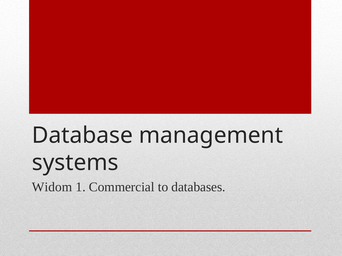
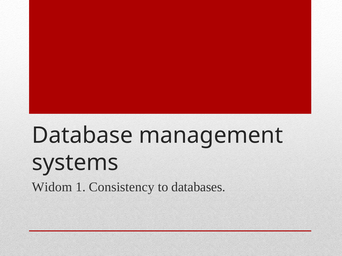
Commercial: Commercial -> Consistency
